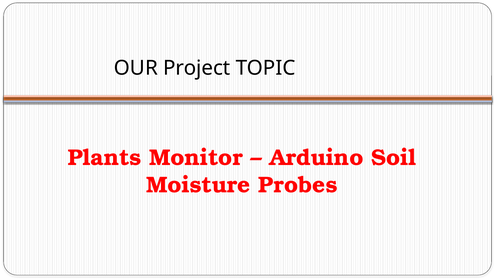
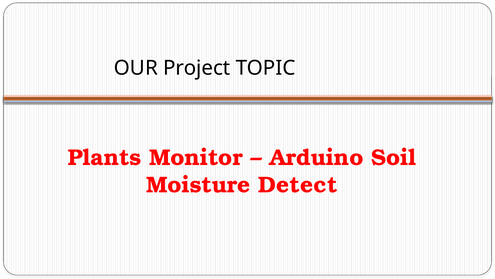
Probes: Probes -> Detect
